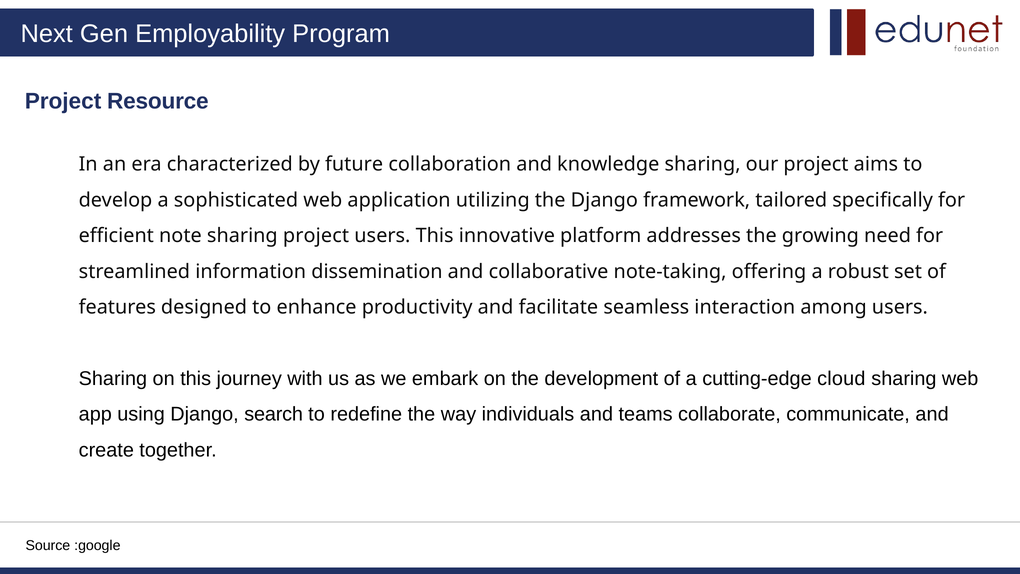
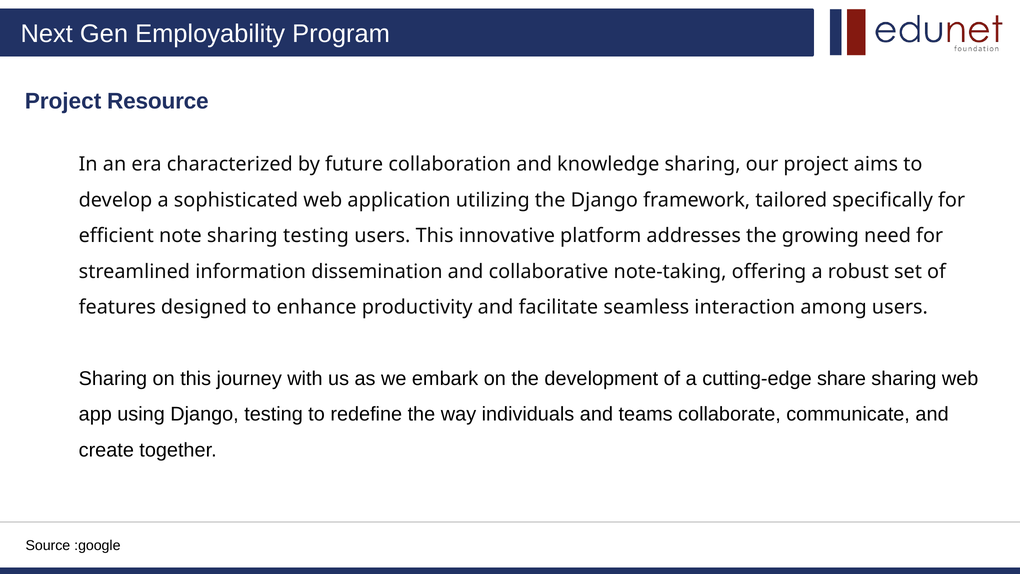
sharing project: project -> testing
cloud: cloud -> share
Django search: search -> testing
